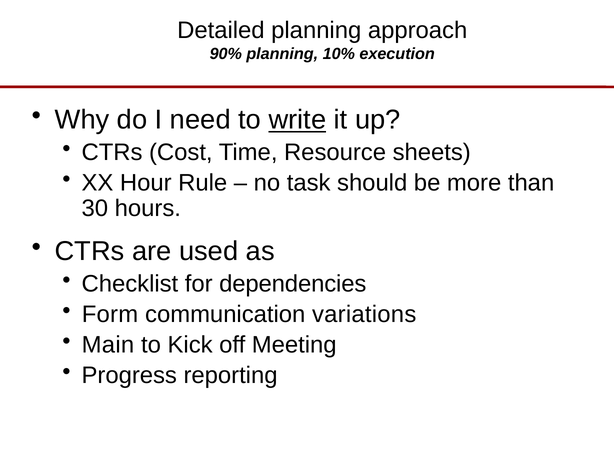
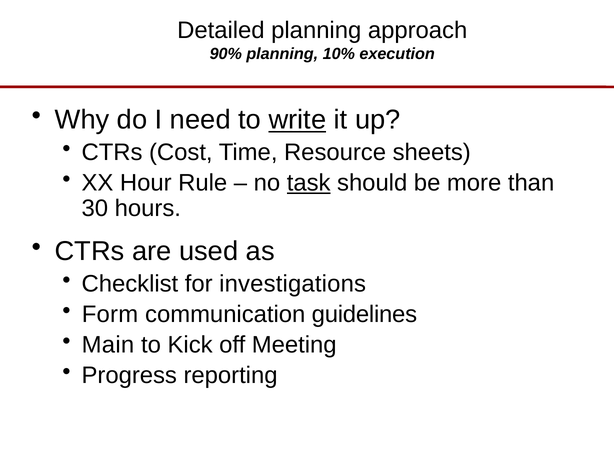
task underline: none -> present
dependencies: dependencies -> investigations
variations: variations -> guidelines
